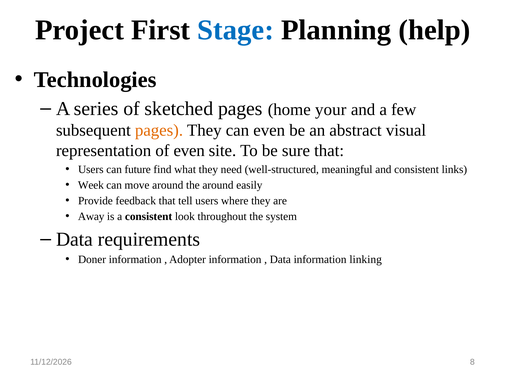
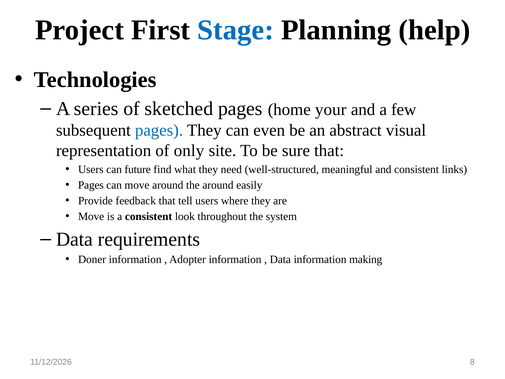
pages at (159, 130) colour: orange -> blue
of even: even -> only
Week at (91, 185): Week -> Pages
Away at (91, 216): Away -> Move
linking: linking -> making
